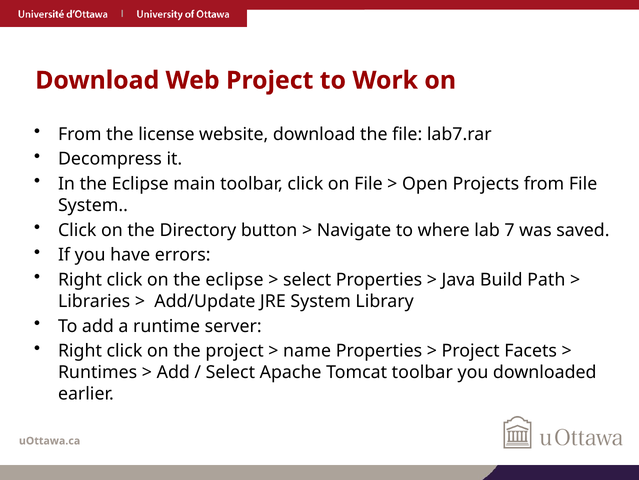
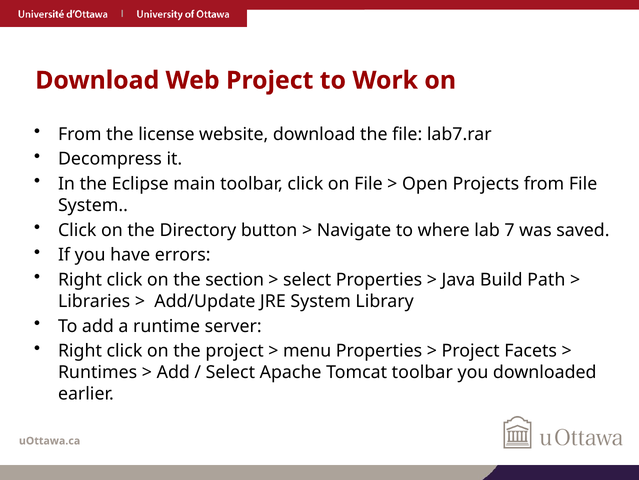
on the eclipse: eclipse -> section
name: name -> menu
